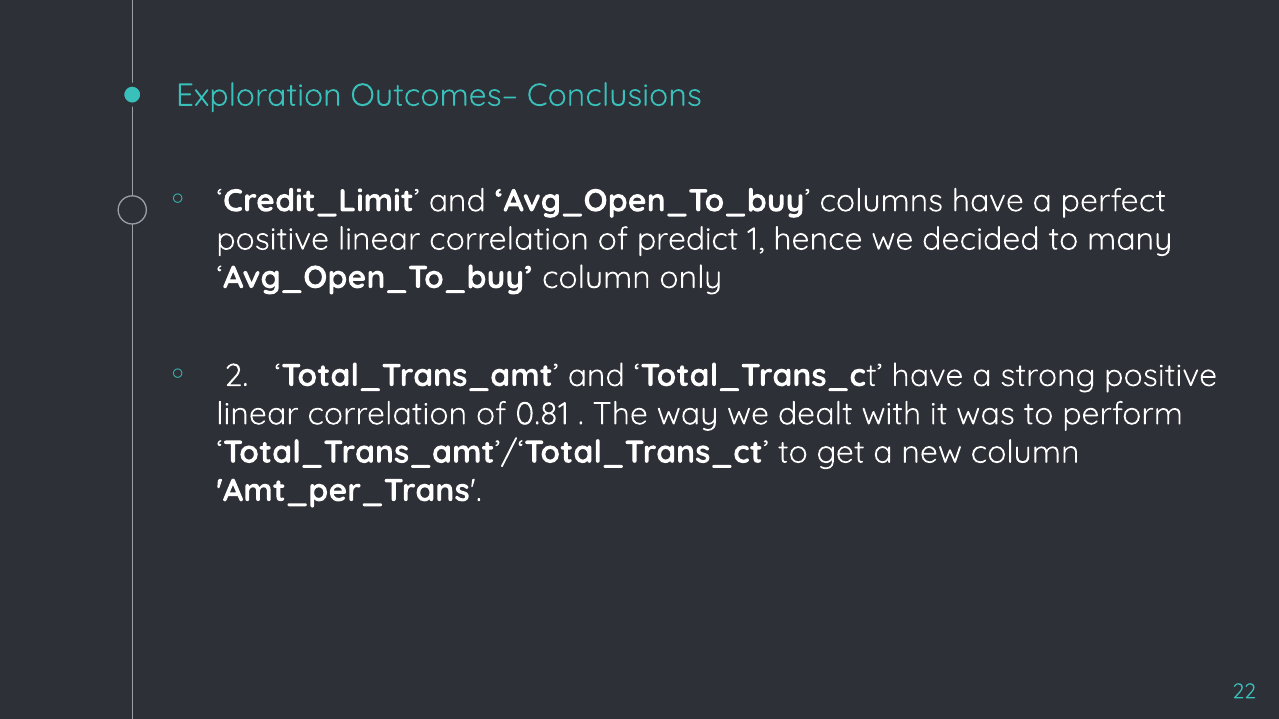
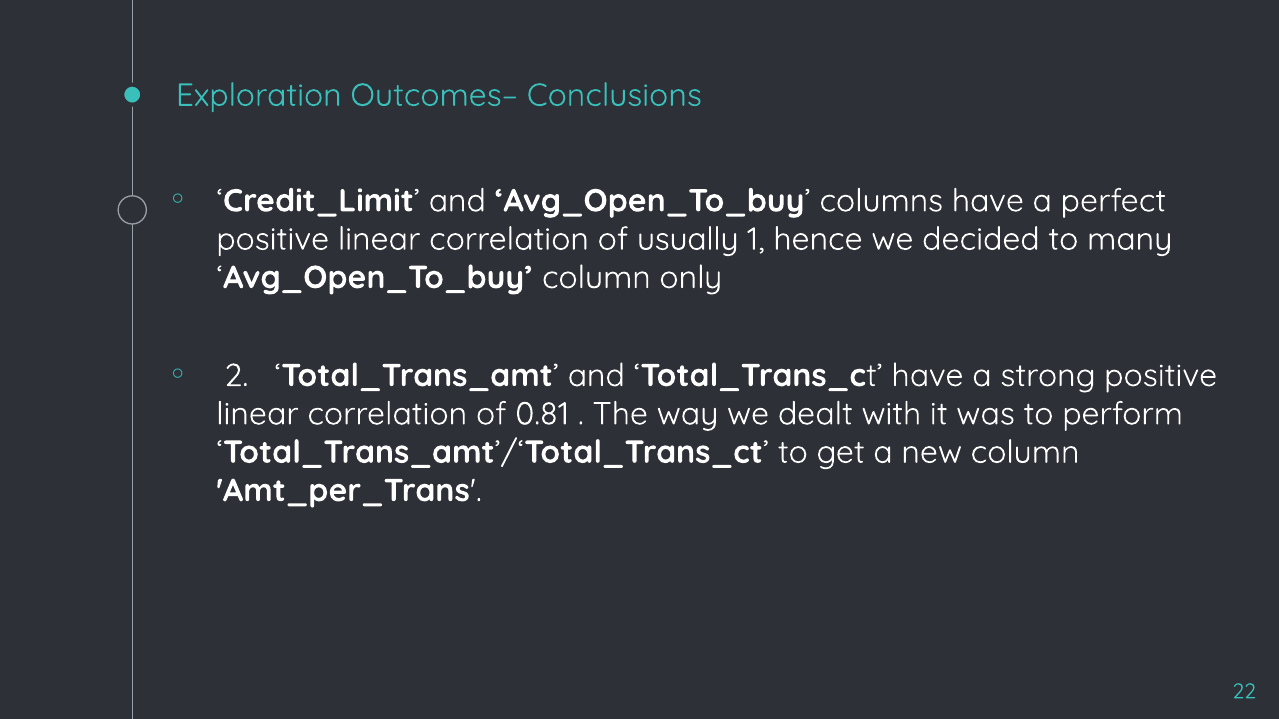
predict: predict -> usually
